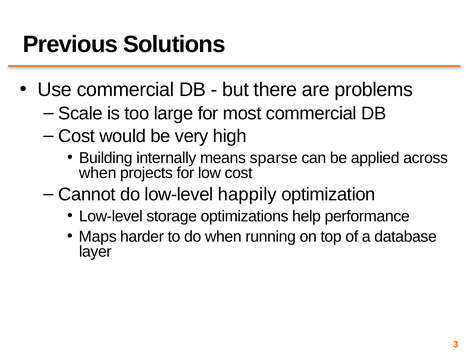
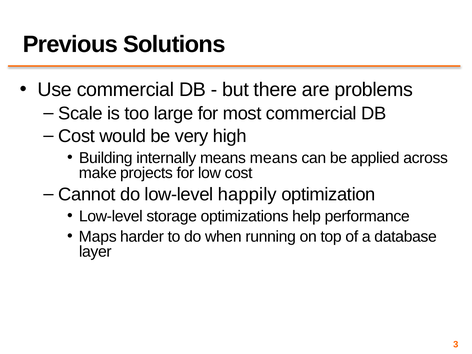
means sparse: sparse -> means
when at (98, 173): when -> make
